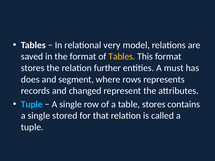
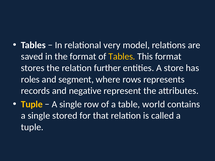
must: must -> store
does: does -> roles
changed: changed -> negative
Tuple at (32, 104) colour: light blue -> yellow
table stores: stores -> world
